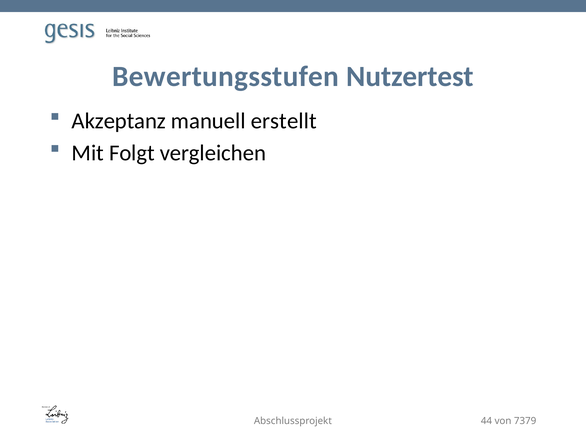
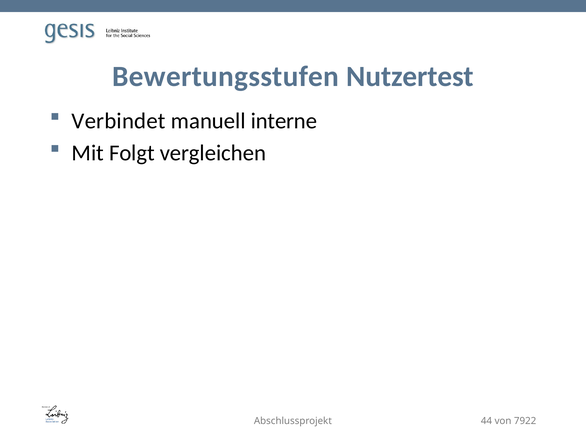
Akzeptanz: Akzeptanz -> Verbindet
erstellt: erstellt -> interne
7379: 7379 -> 7922
